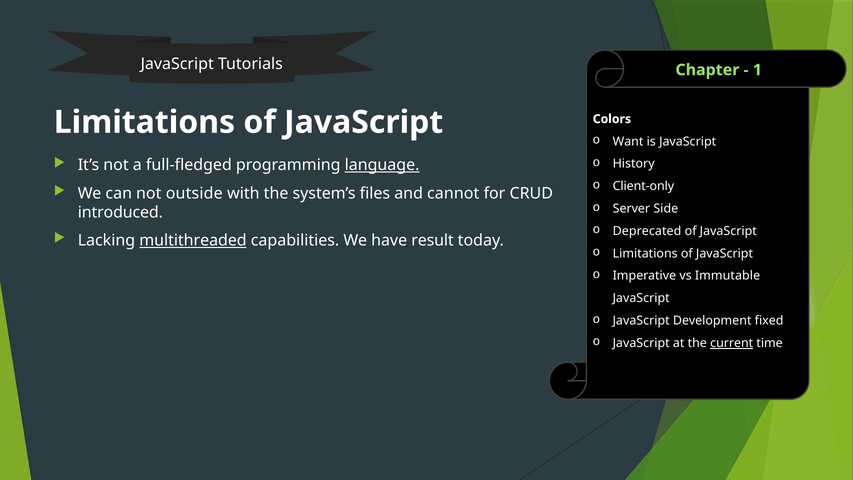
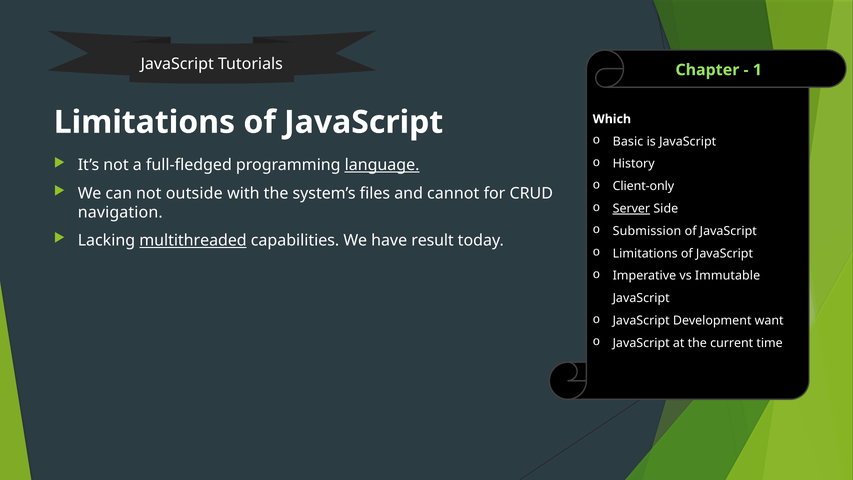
Colors: Colors -> Which
Want: Want -> Basic
Server underline: none -> present
introduced: introduced -> navigation
Deprecated: Deprecated -> Submission
fixed: fixed -> want
current underline: present -> none
